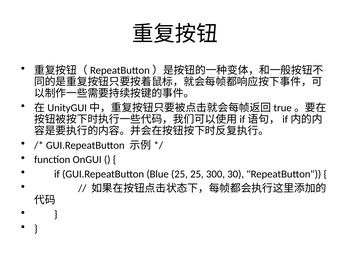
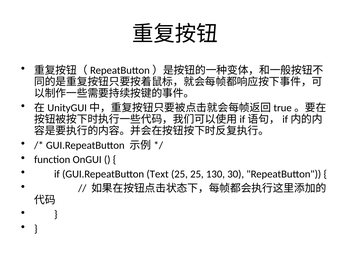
Blue: Blue -> Text
300: 300 -> 130
